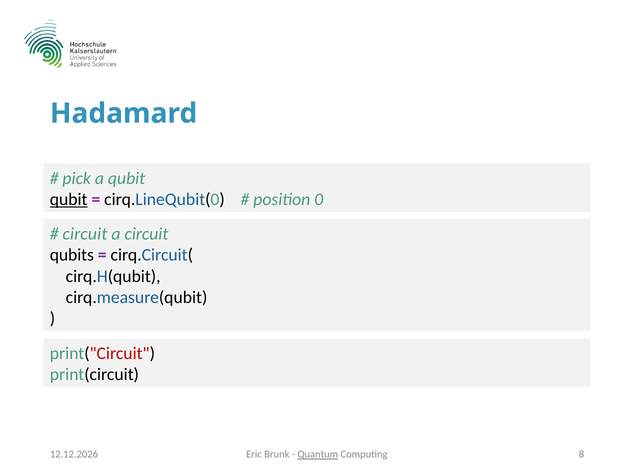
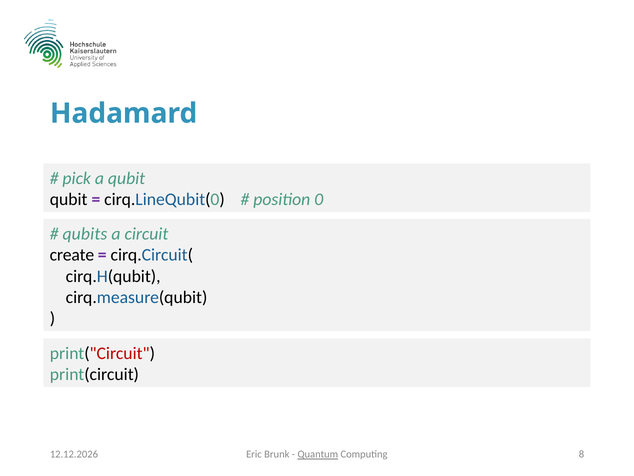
qubit at (69, 199) underline: present -> none
circuit at (85, 234): circuit -> qubits
qubits: qubits -> create
